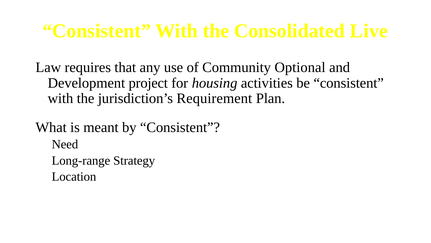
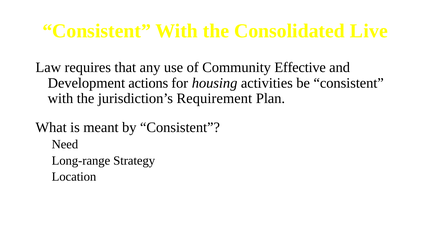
Optional: Optional -> Effective
project: project -> actions
